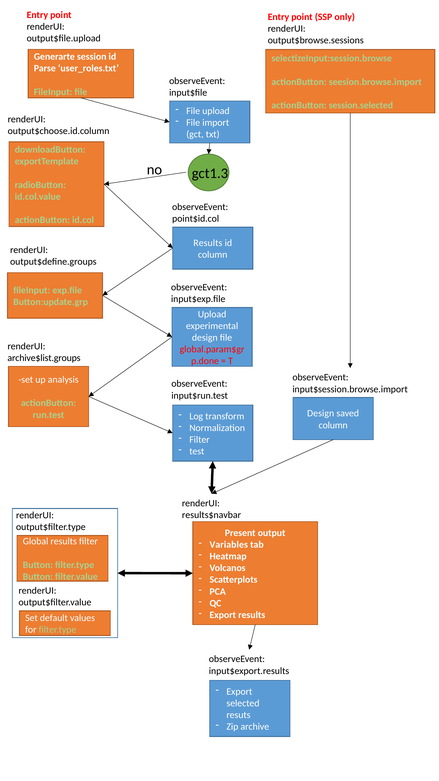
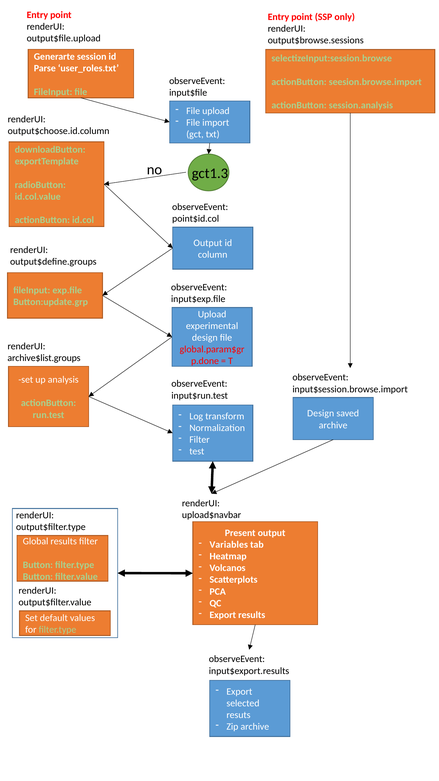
session.selected: session.selected -> session.analysis
Results at (208, 243): Results -> Output
column at (333, 425): column -> archive
results$navbar: results$navbar -> upload$navbar
